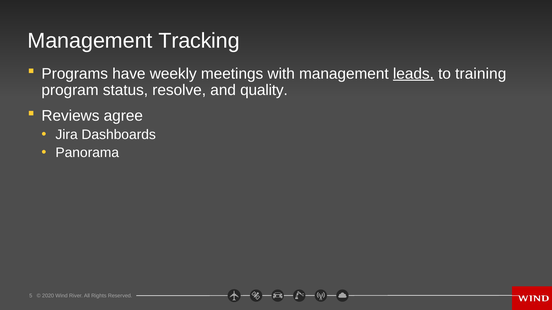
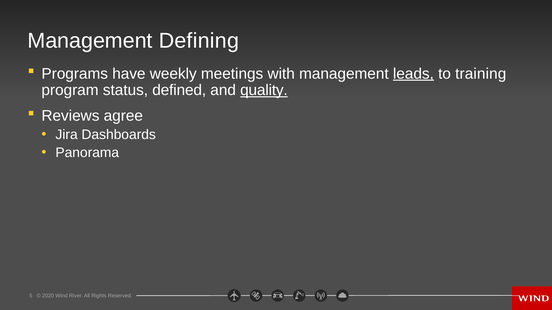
Tracking: Tracking -> Defining
resolve: resolve -> defined
quality underline: none -> present
